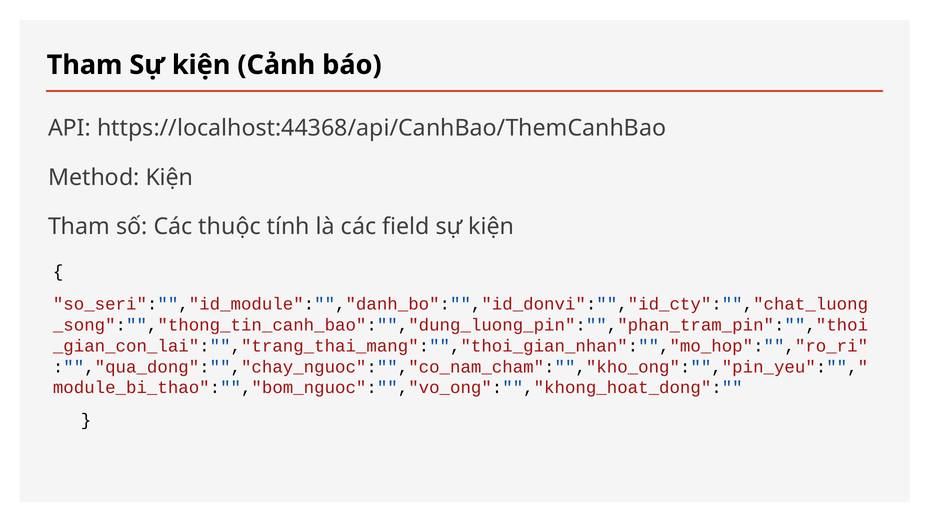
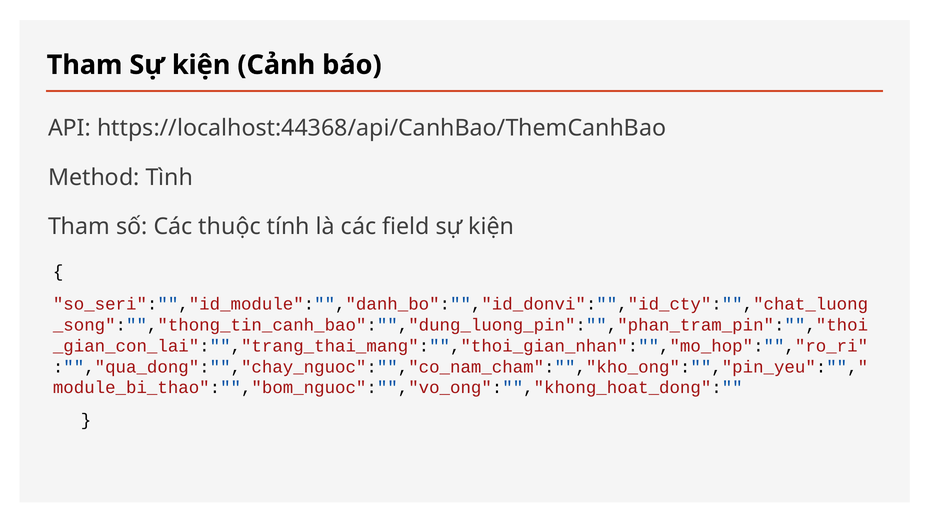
Method Kiện: Kiện -> Tình
